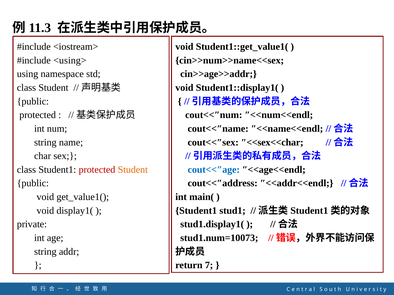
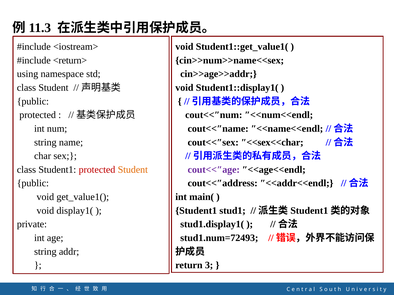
<using>: <using> -> <return>
cout<<″age colour: blue -> purple
stud1.num=10073: stud1.num=10073 -> stud1.num=72493
7: 7 -> 3
